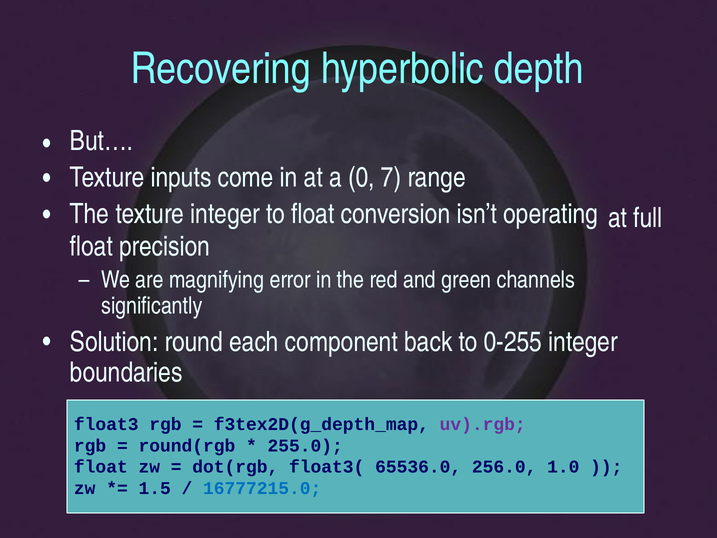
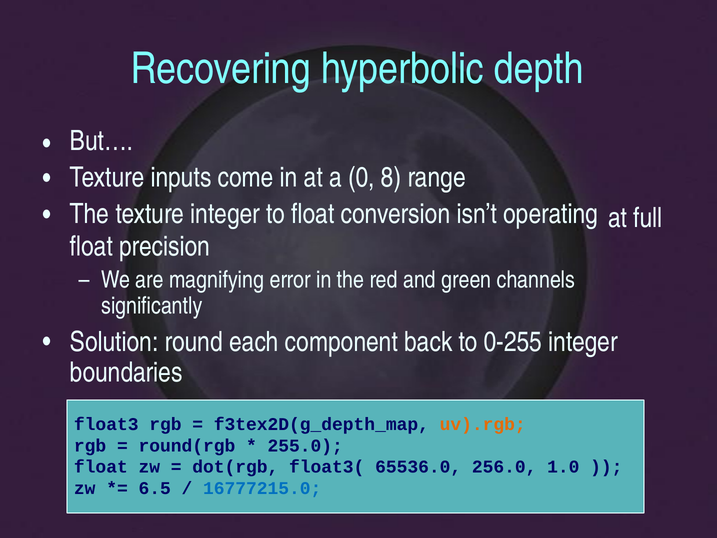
7: 7 -> 8
uv).rgb colour: purple -> orange
1.5: 1.5 -> 6.5
